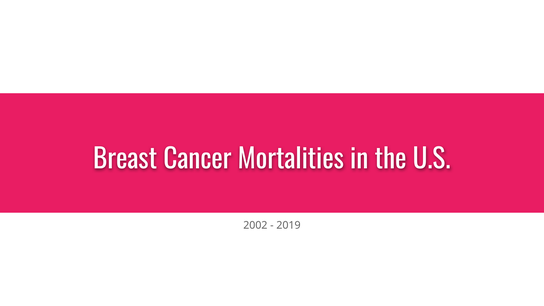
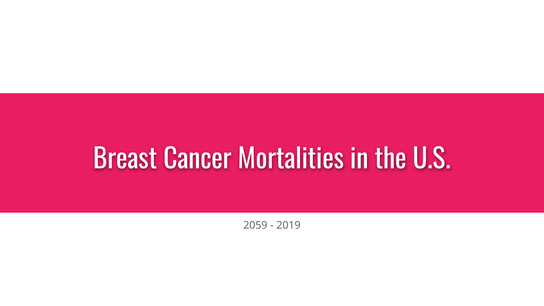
2002: 2002 -> 2059
